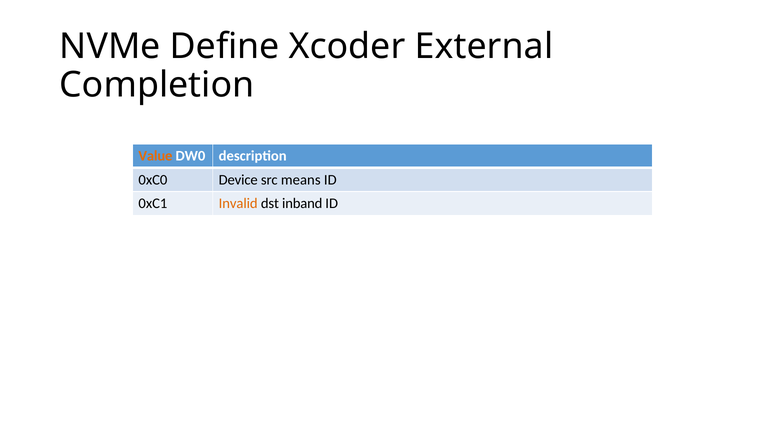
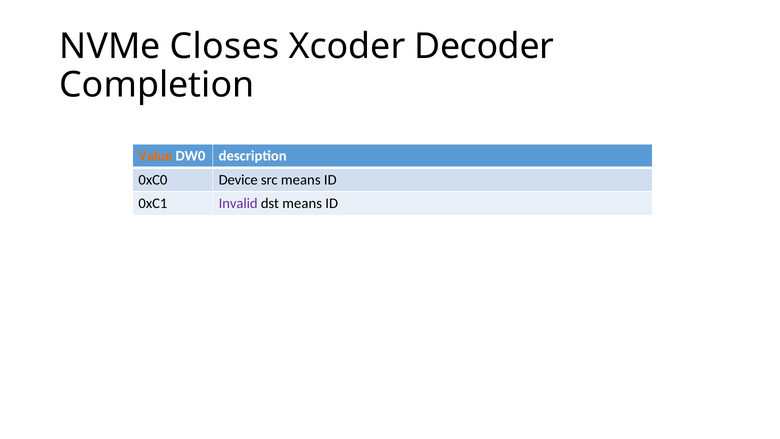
Define: Define -> Closes
External: External -> Decoder
Invalid colour: orange -> purple
dst inband: inband -> means
